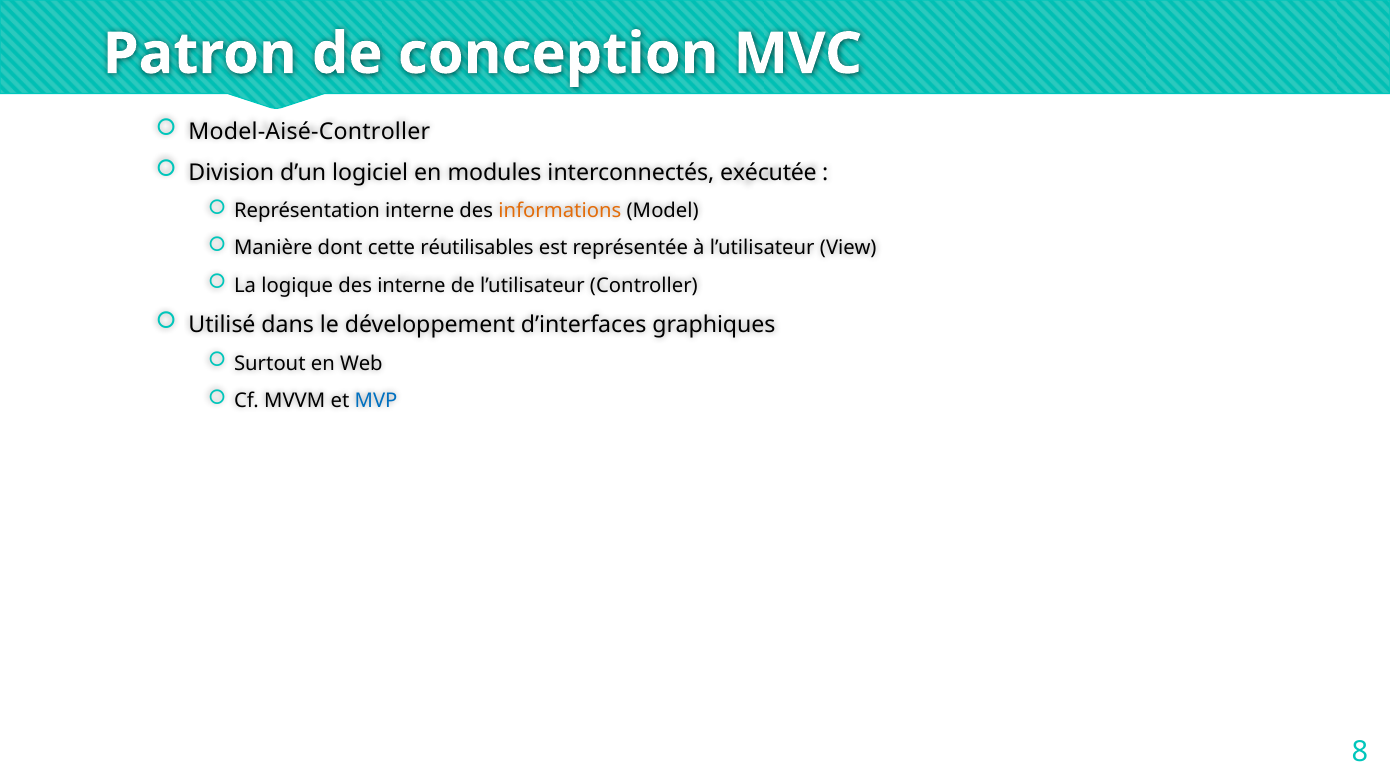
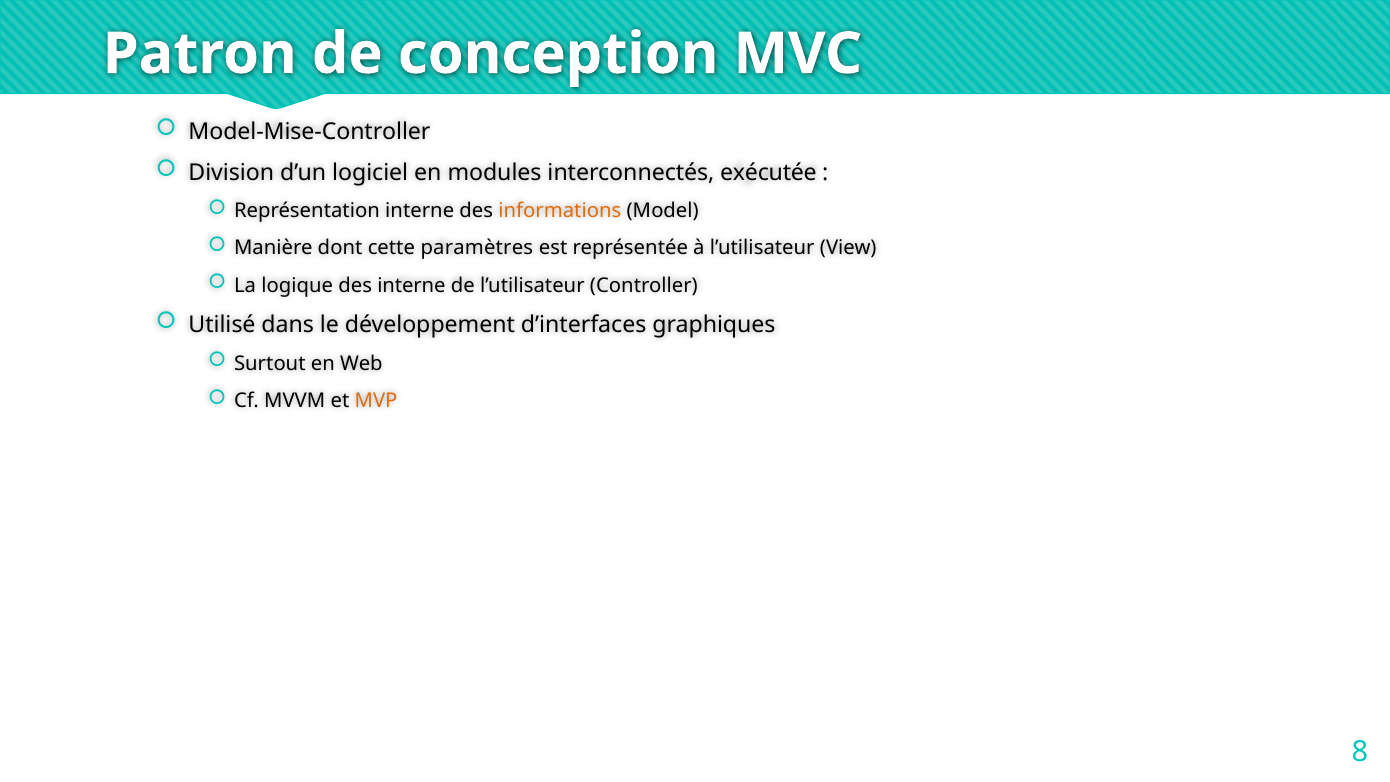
Model-Aisé-Controller: Model-Aisé-Controller -> Model-Mise-Controller
réutilisables: réutilisables -> paramètres
MVP colour: blue -> orange
